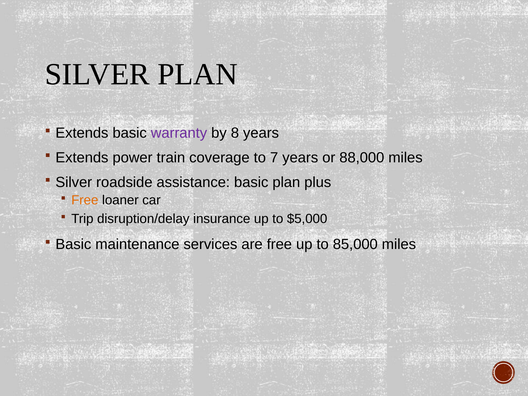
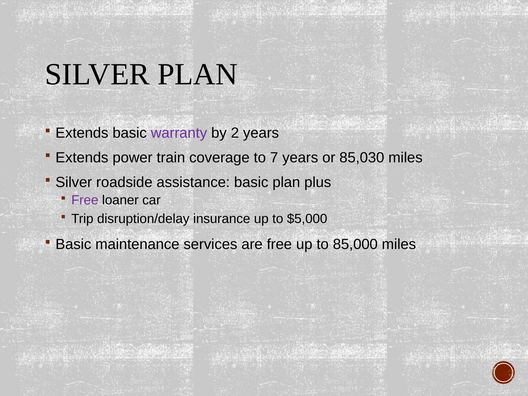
8: 8 -> 2
88,000: 88,000 -> 85,030
Free at (85, 200) colour: orange -> purple
